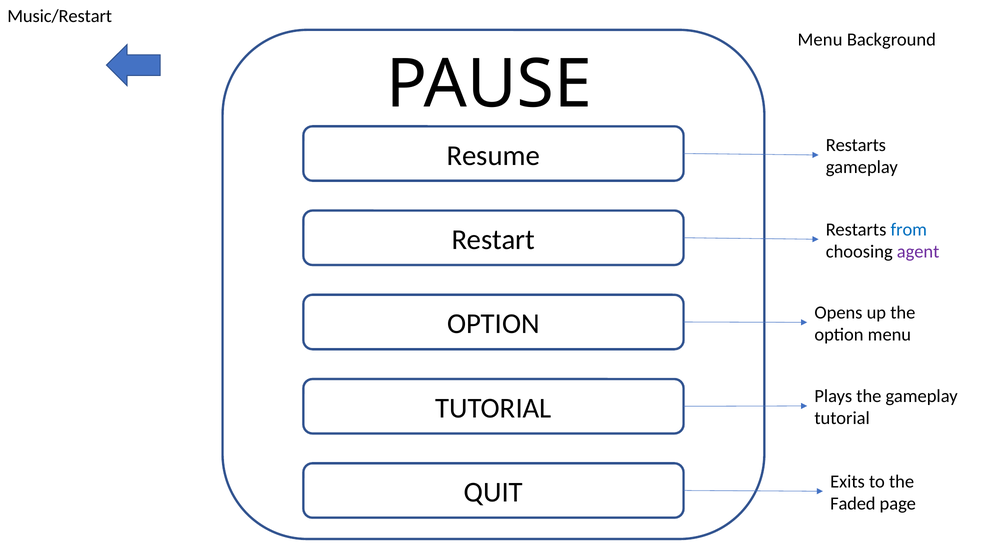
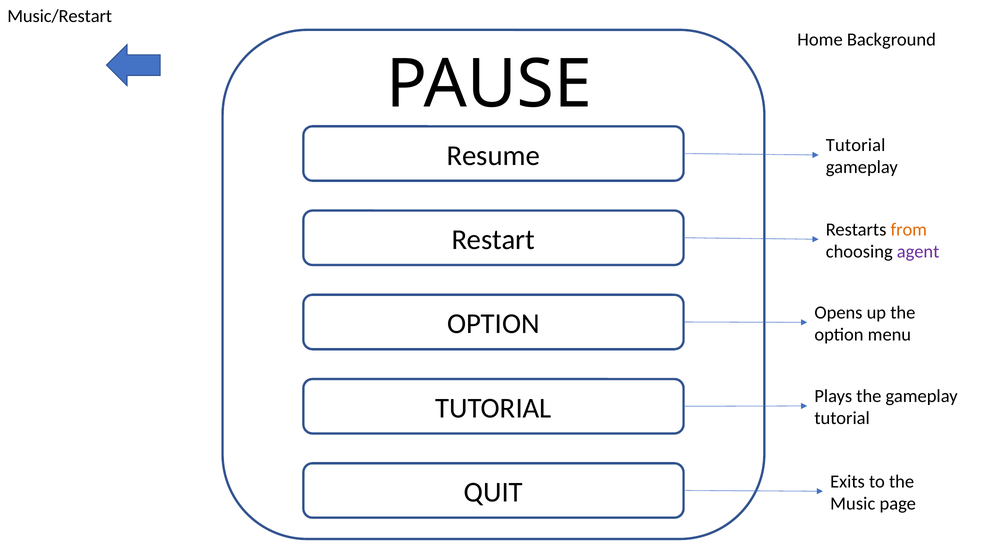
Menu at (820, 40): Menu -> Home
Restarts at (856, 145): Restarts -> Tutorial
from colour: blue -> orange
Faded: Faded -> Music
